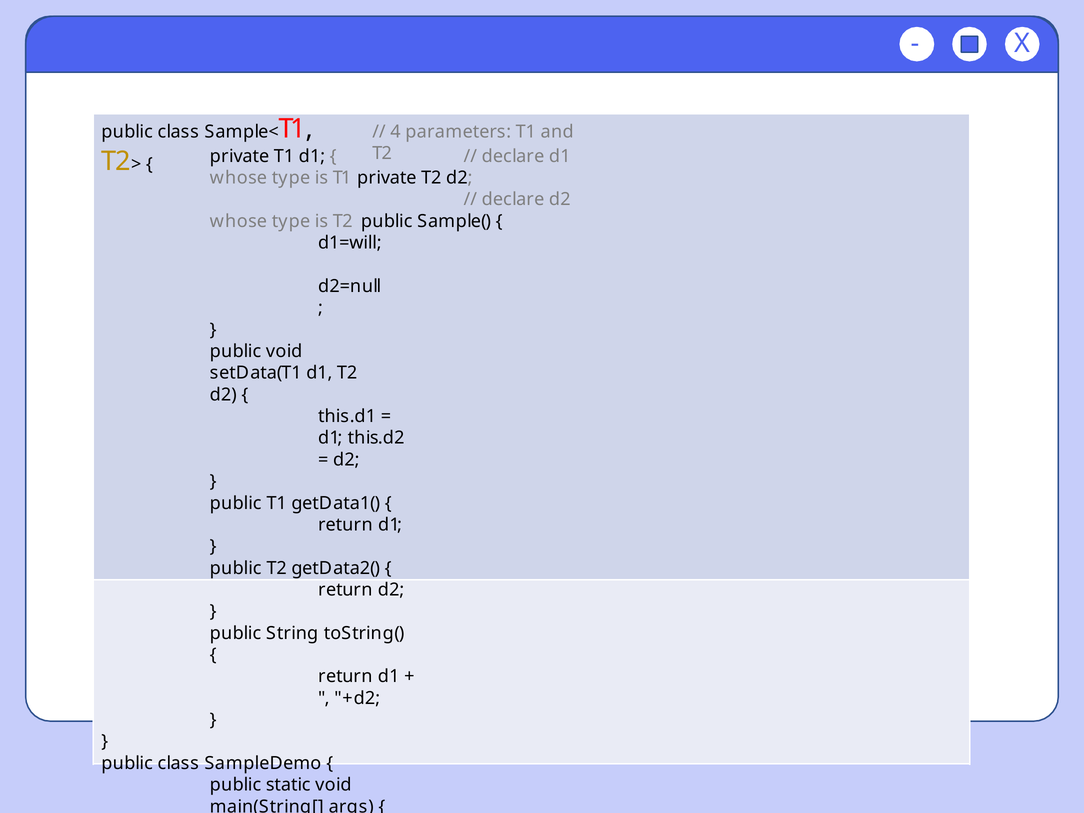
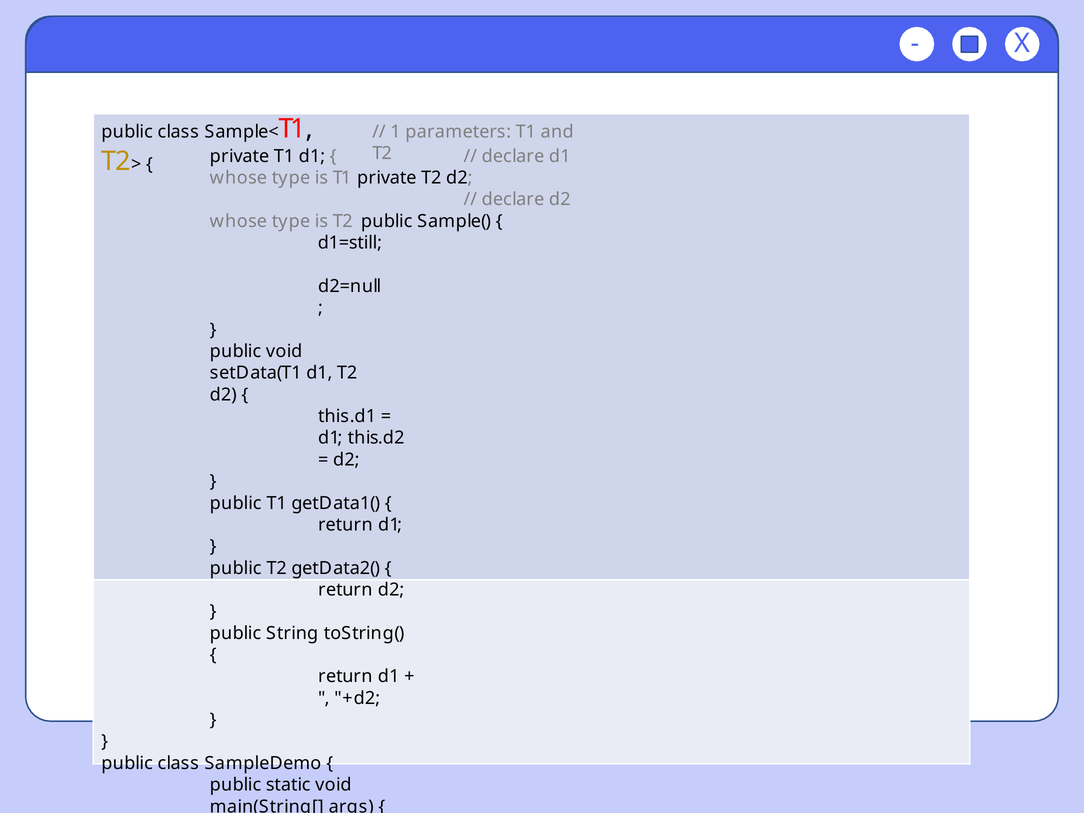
4: 4 -> 1
d1=will: d1=will -> d1=still
